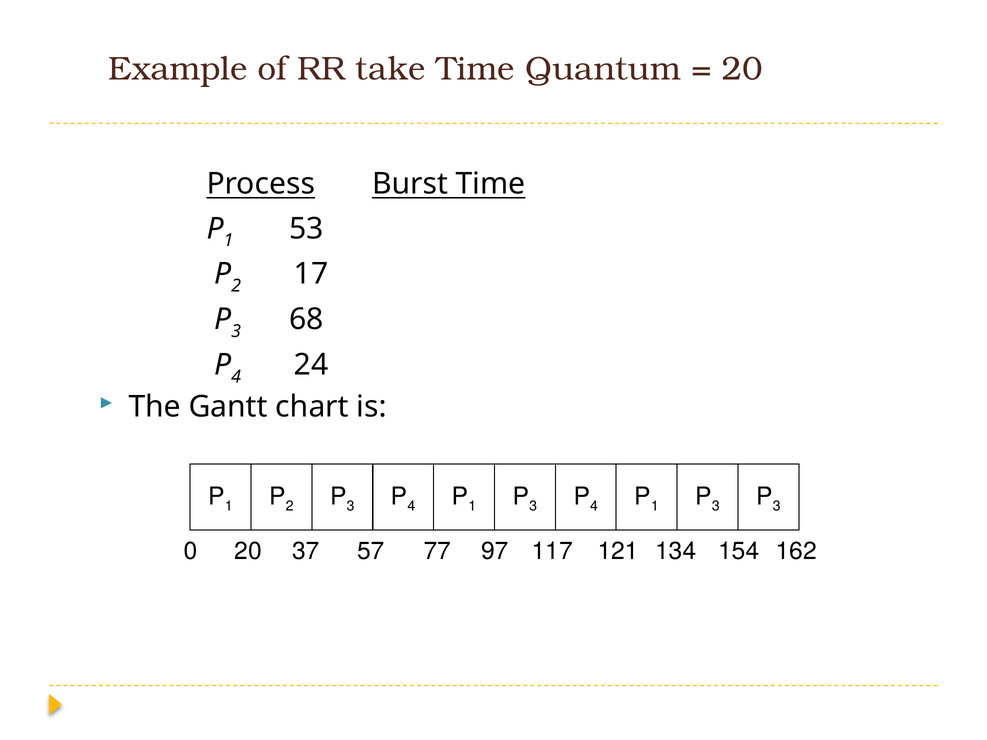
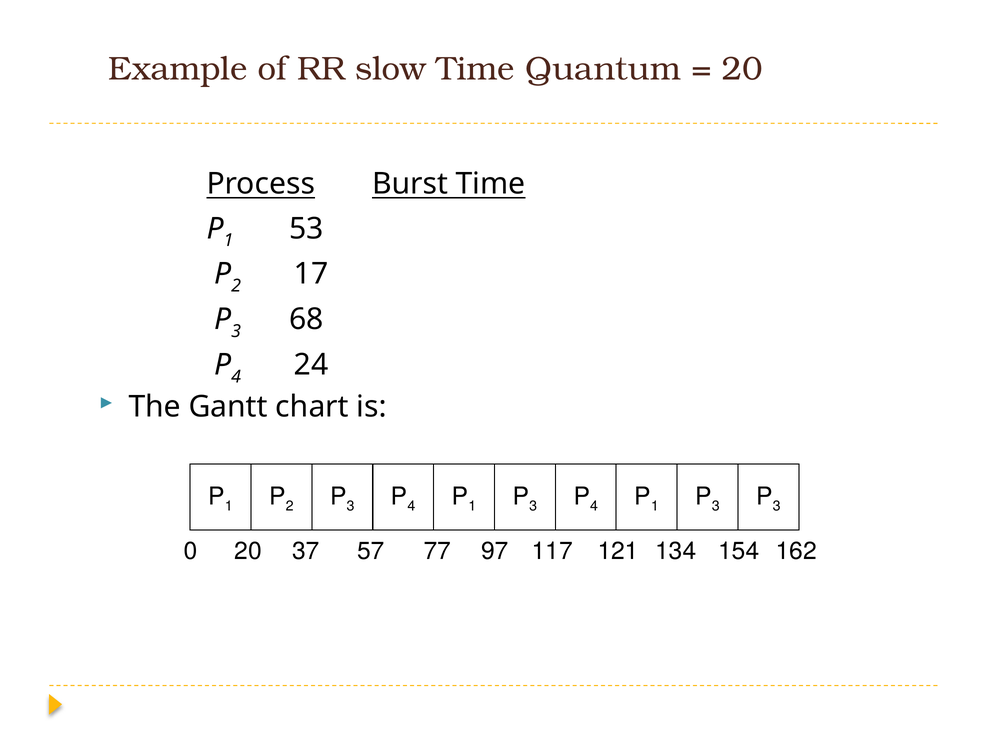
take: take -> slow
